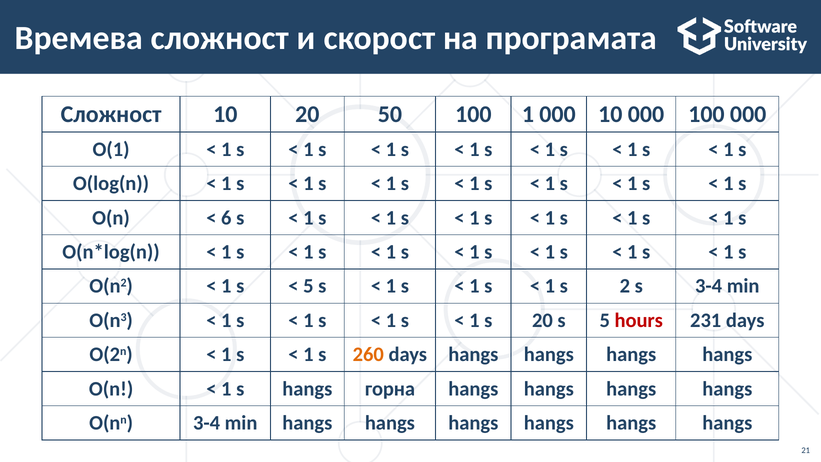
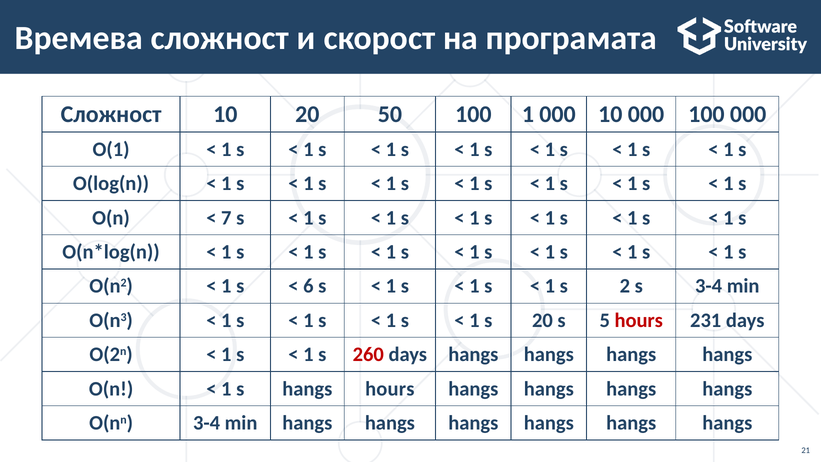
6: 6 -> 7
5 at (308, 286): 5 -> 6
260 colour: orange -> red
hangs горна: горна -> hours
